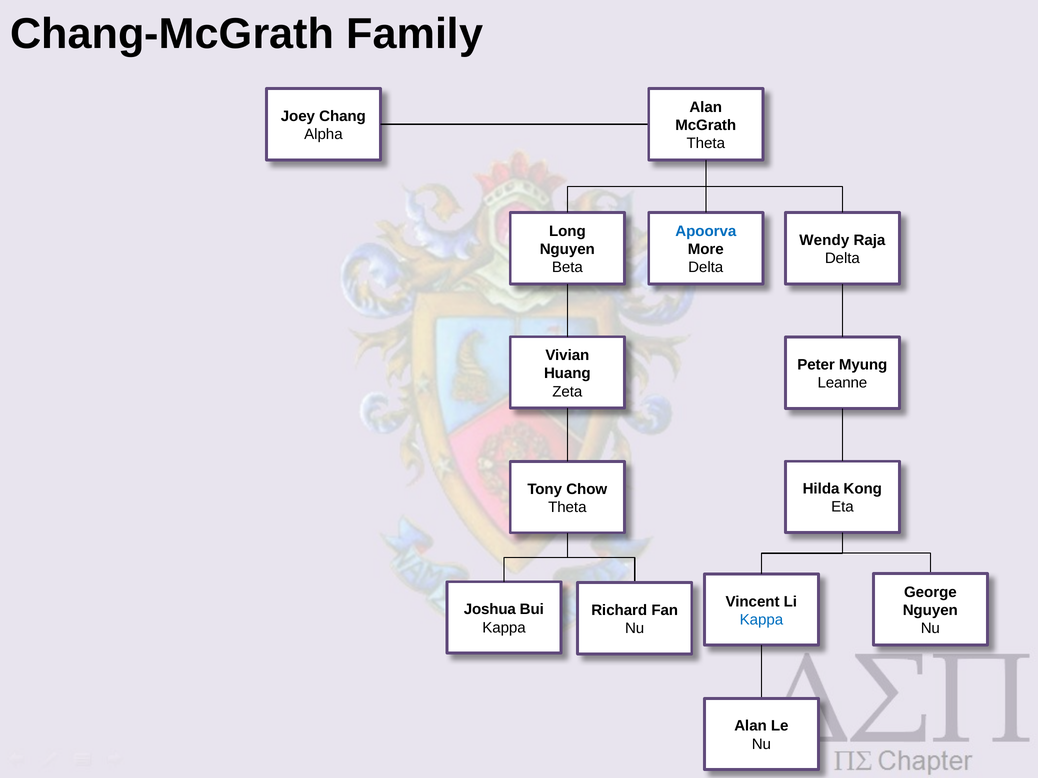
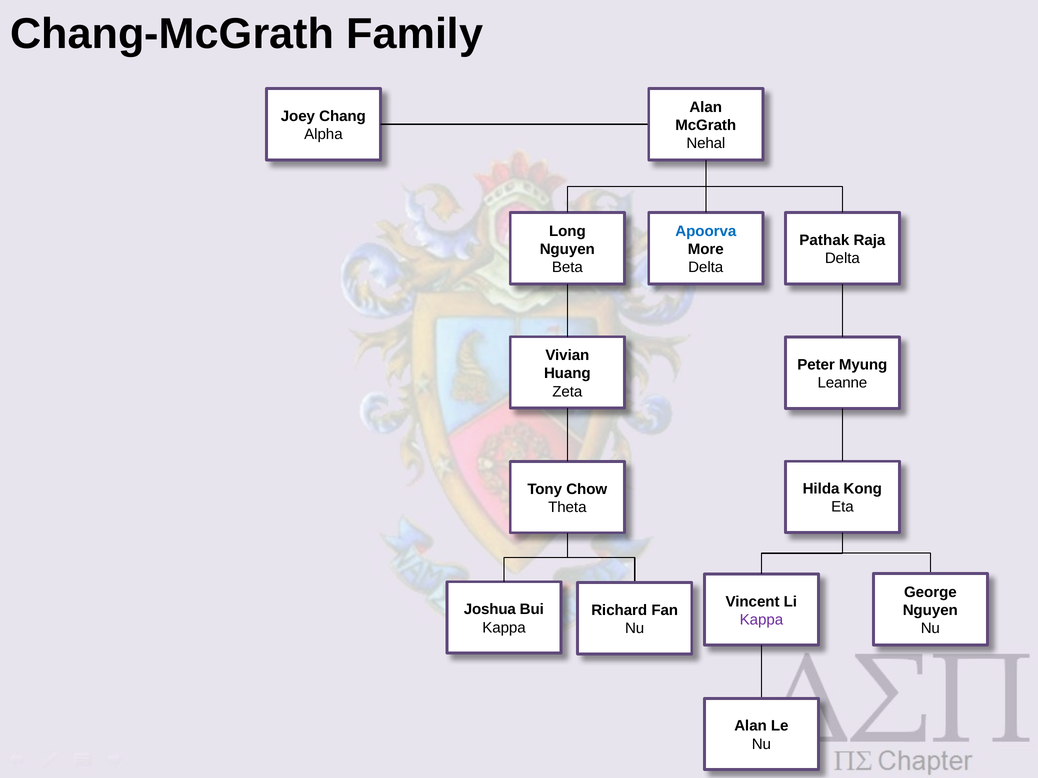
Theta at (706, 144): Theta -> Nehal
Wendy: Wendy -> Pathak
Kappa at (761, 620) colour: blue -> purple
